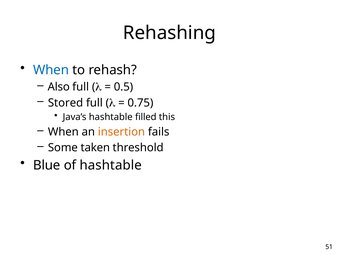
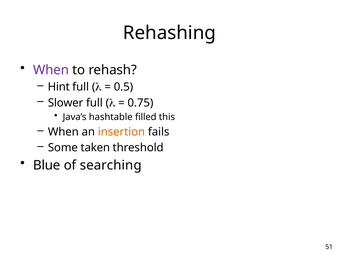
When at (51, 70) colour: blue -> purple
Also: Also -> Hint
Stored: Stored -> Slower
of hashtable: hashtable -> searching
